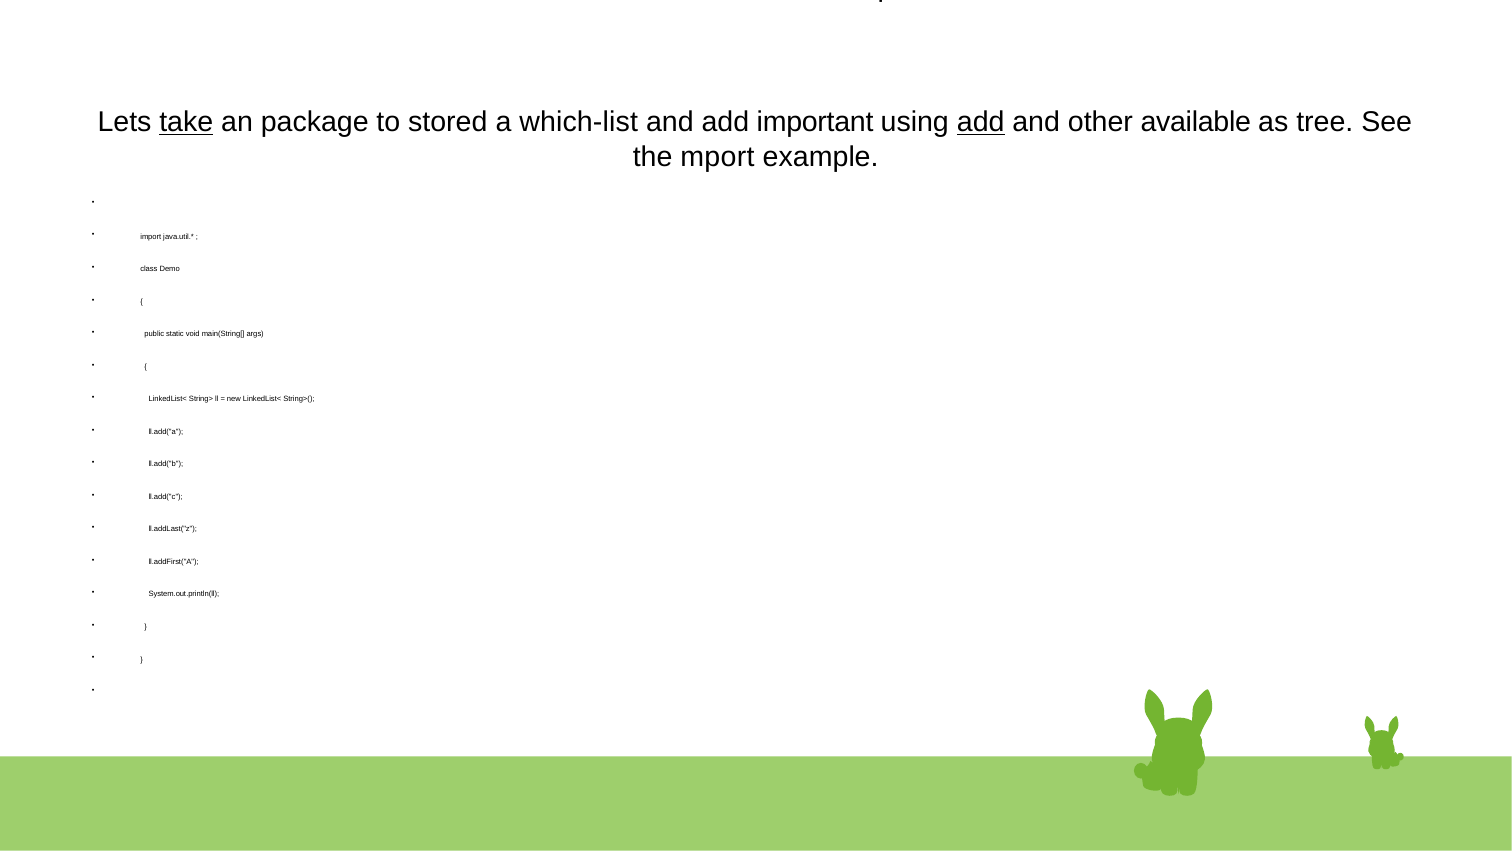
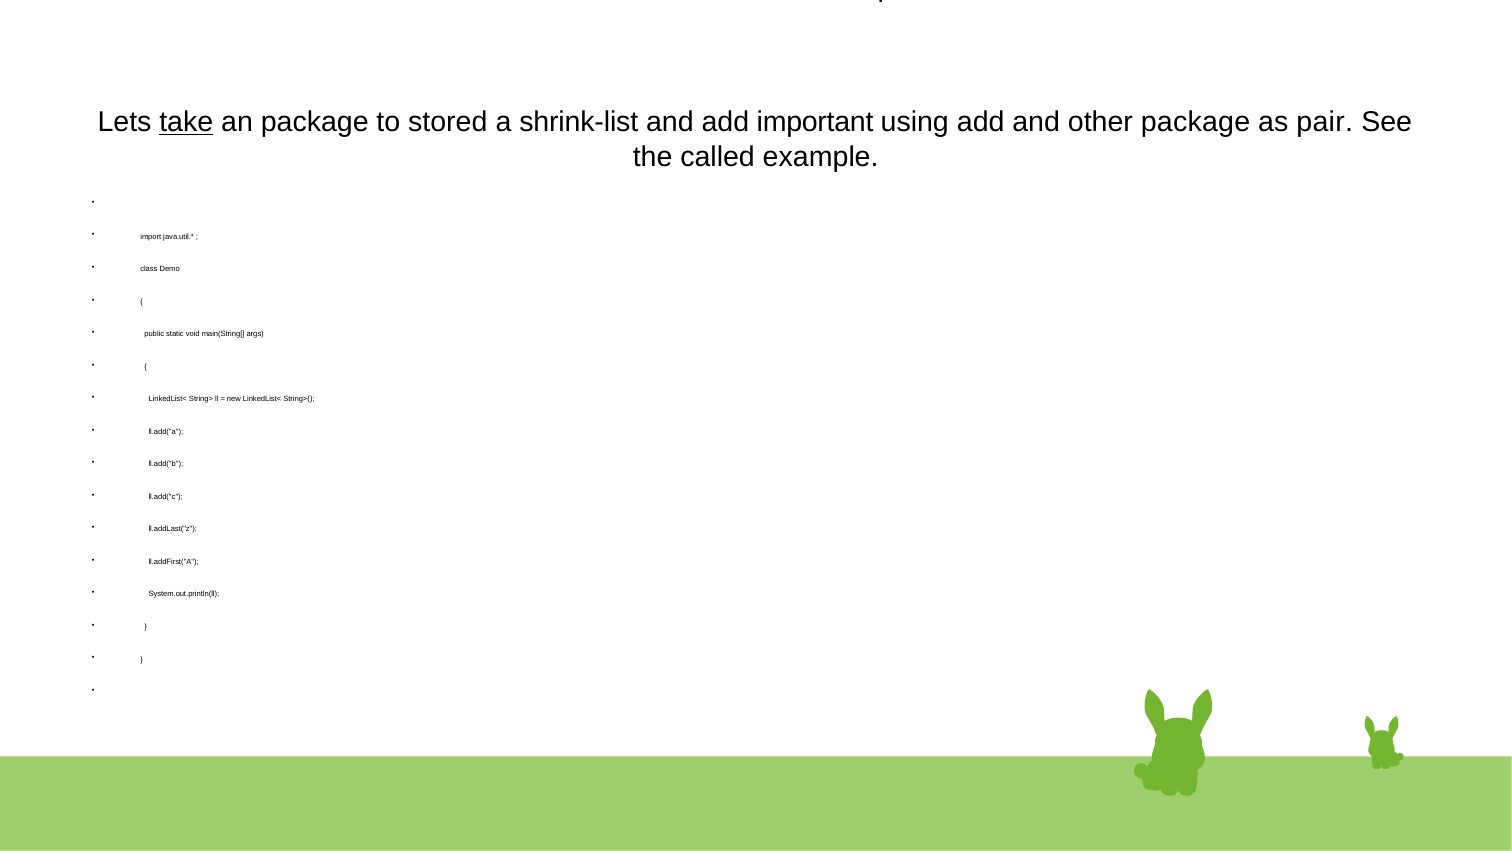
which-list: which-list -> shrink-list
add at (981, 122) underline: present -> none
other available: available -> package
tree: tree -> pair
mport: mport -> called
